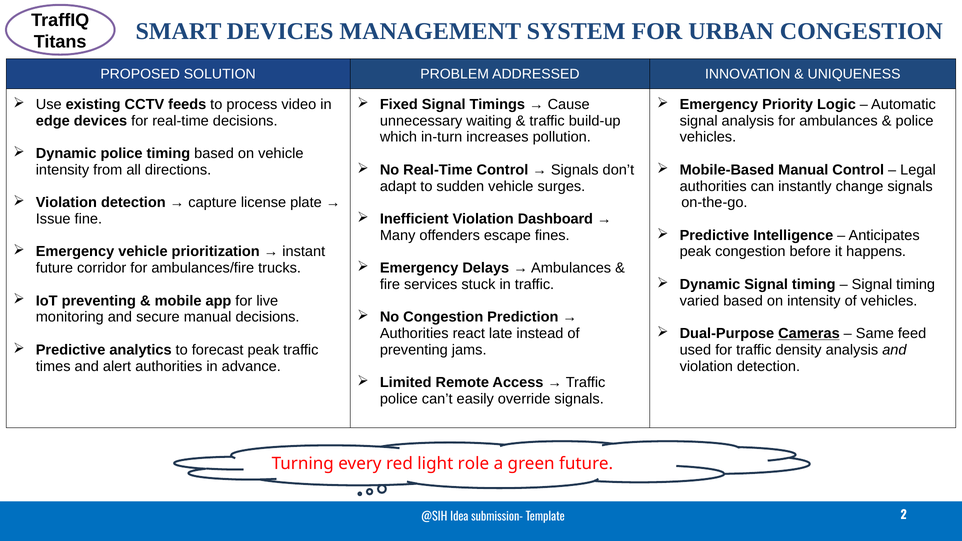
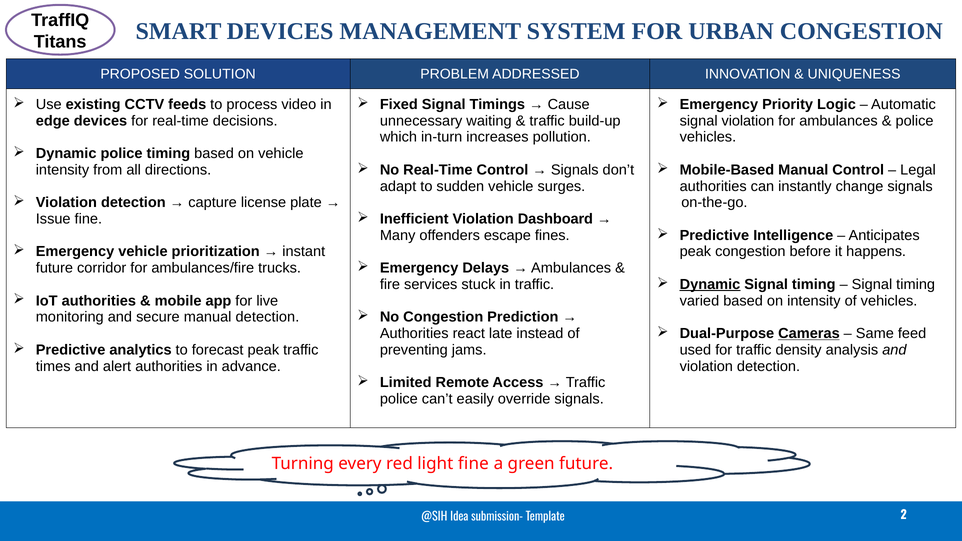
signal analysis: analysis -> violation
Dynamic at (710, 284) underline: none -> present
IoT preventing: preventing -> authorities
manual decisions: decisions -> detection
light role: role -> fine
